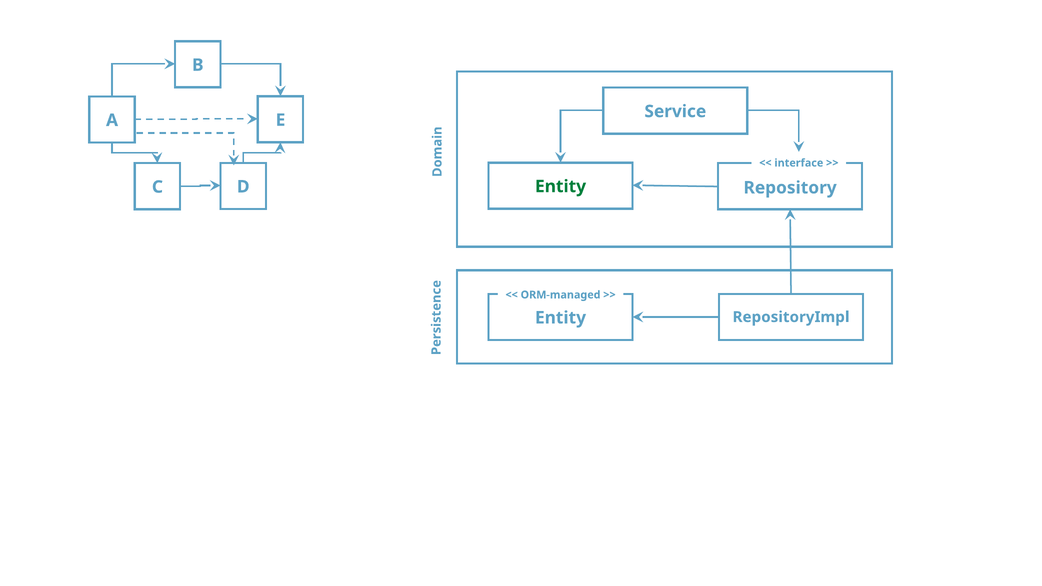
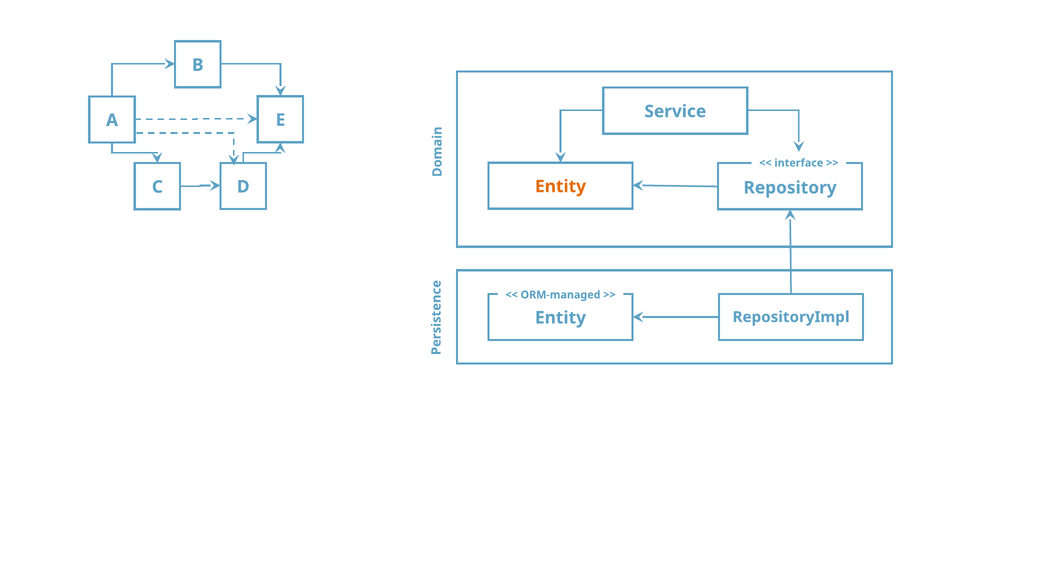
Entity at (561, 187) colour: green -> orange
